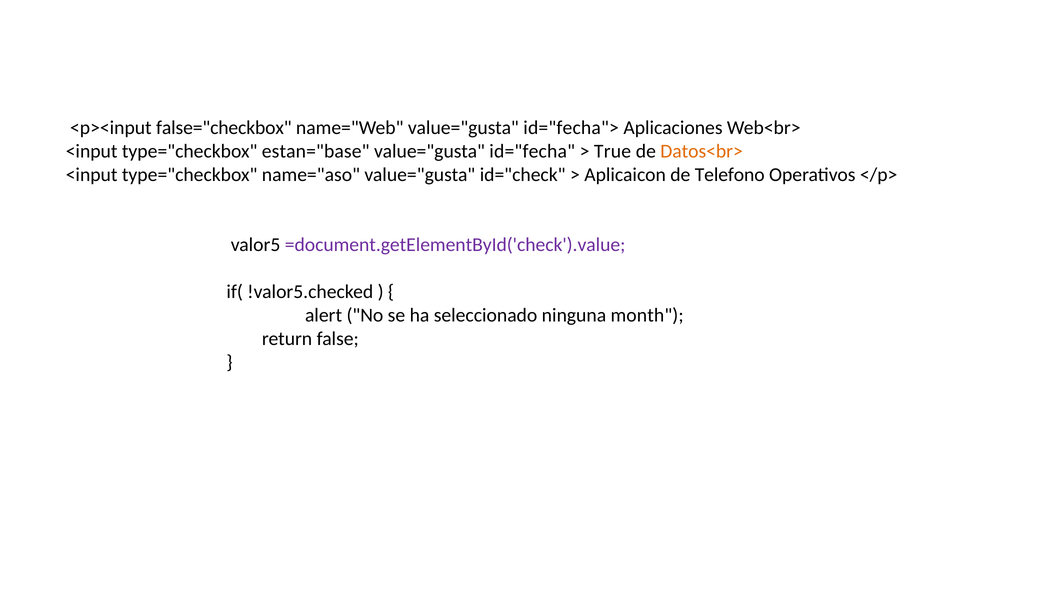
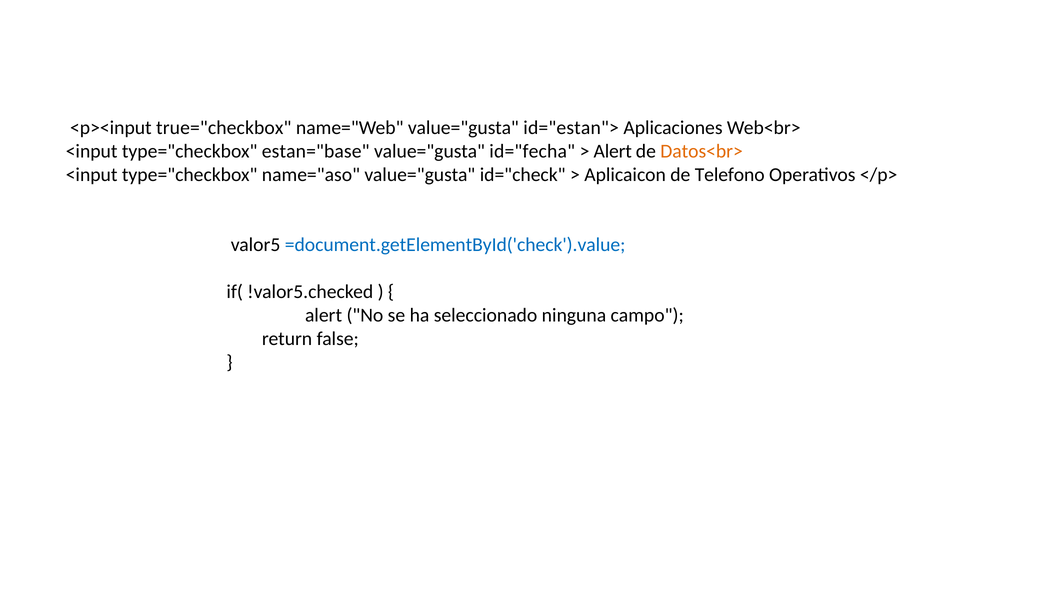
false="checkbox: false="checkbox -> true="checkbox
id="fecha">: id="fecha"> -> id="estan">
True at (613, 151): True -> Alert
=document.getElementById('check').value colour: purple -> blue
month: month -> campo
